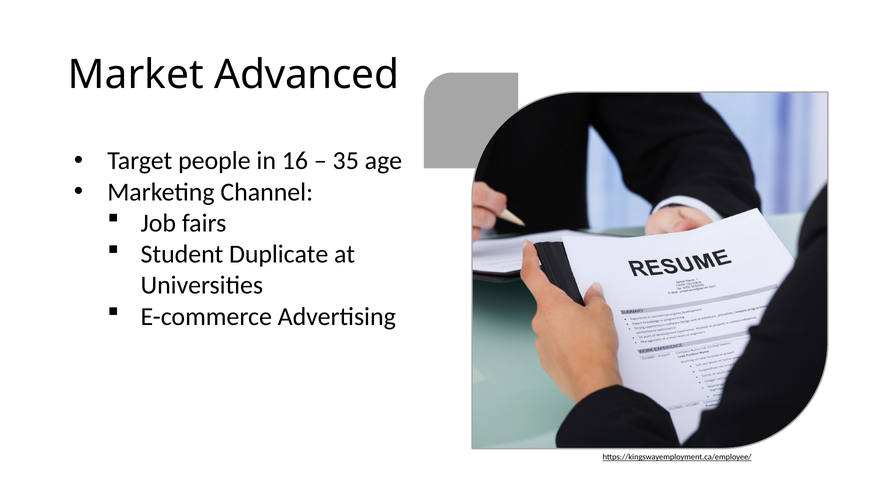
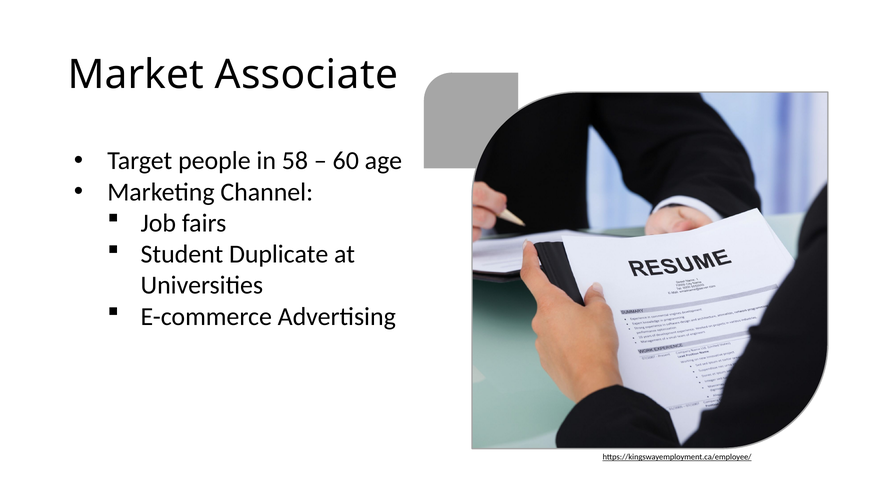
Advanced: Advanced -> Associate
16: 16 -> 58
35: 35 -> 60
